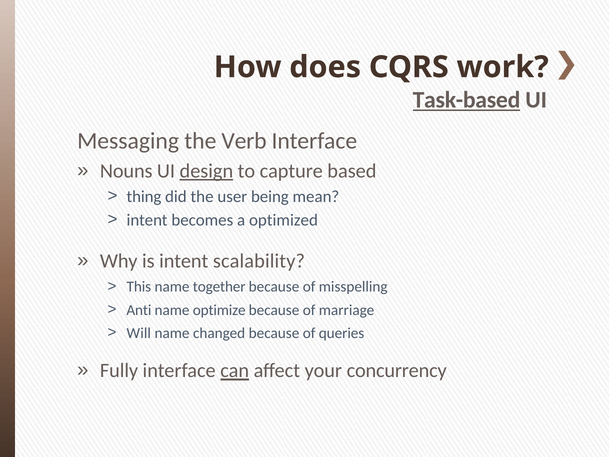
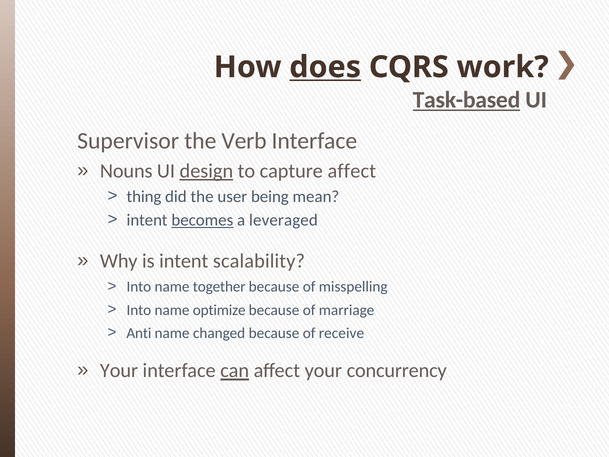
does underline: none -> present
Messaging: Messaging -> Supervisor
capture based: based -> affect
becomes underline: none -> present
optimized: optimized -> leveraged
This at (139, 287): This -> Into
Anti at (139, 310): Anti -> Into
Will: Will -> Anti
queries: queries -> receive
Fully at (119, 371): Fully -> Your
